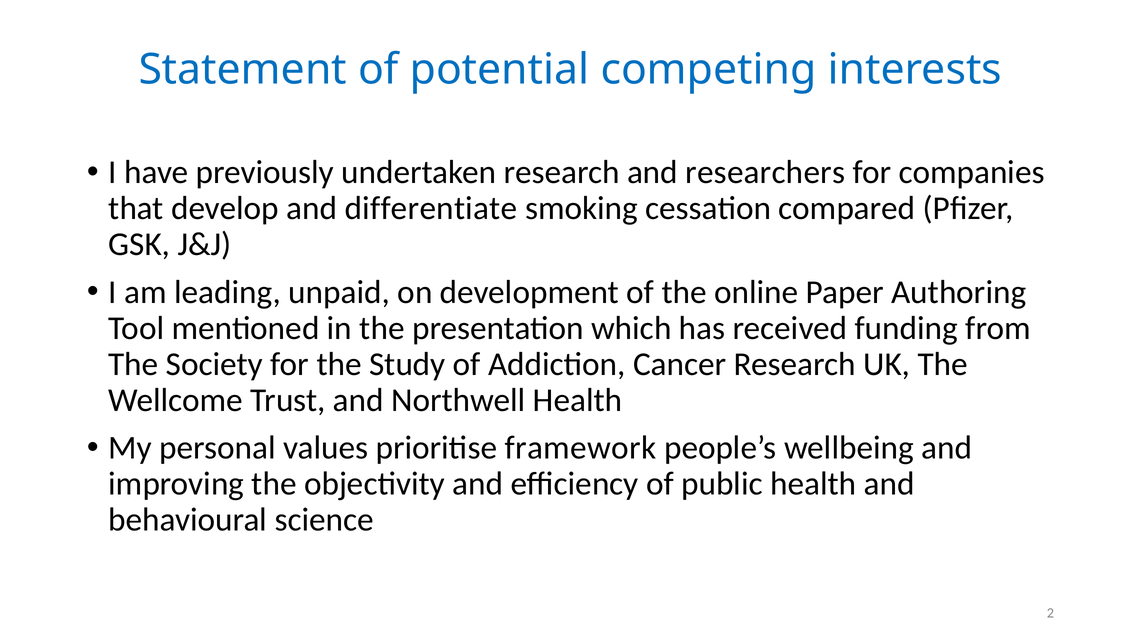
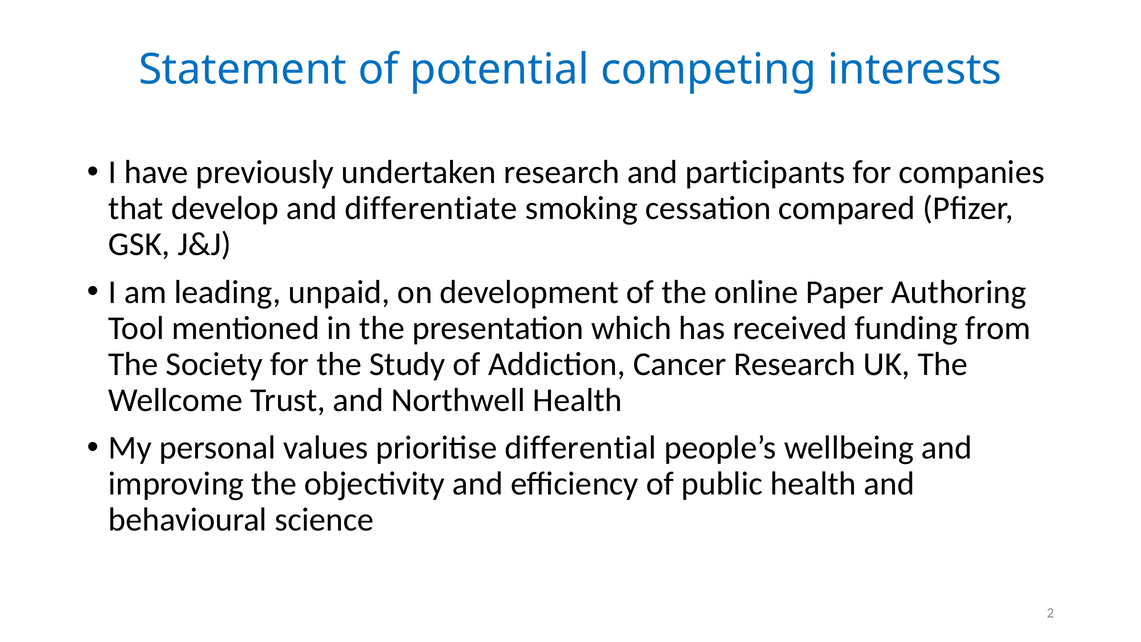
researchers: researchers -> participants
framework: framework -> differential
